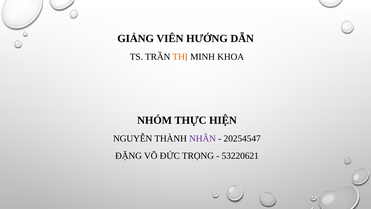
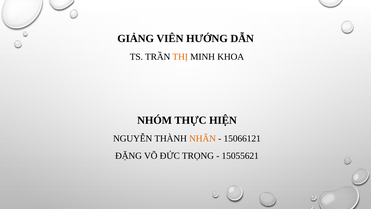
NHÂN colour: purple -> orange
20254547: 20254547 -> 15066121
53220621: 53220621 -> 15055621
